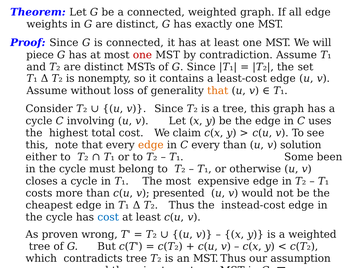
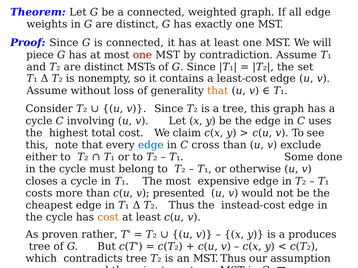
edge at (151, 145) colour: orange -> blue
C every: every -> cross
solution: solution -> exclude
been: been -> done
cost at (108, 217) colour: blue -> orange
proven wrong: wrong -> rather
a weighted: weighted -> produces
